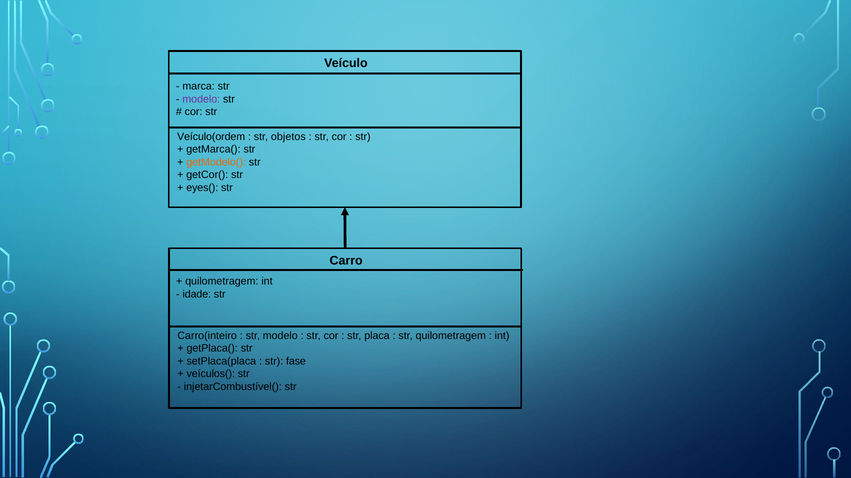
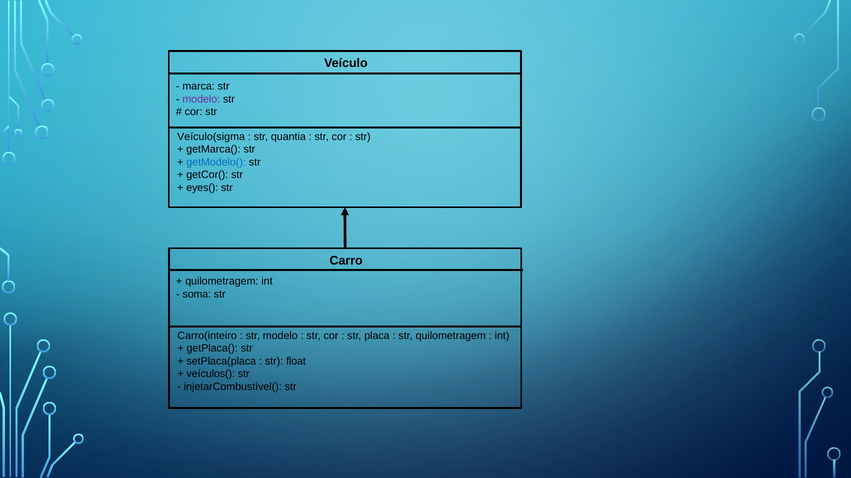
Veículo(ordem: Veículo(ordem -> Veículo(sigma
objetos: objetos -> quantia
getModelo( colour: orange -> blue
idade: idade -> soma
fase: fase -> float
